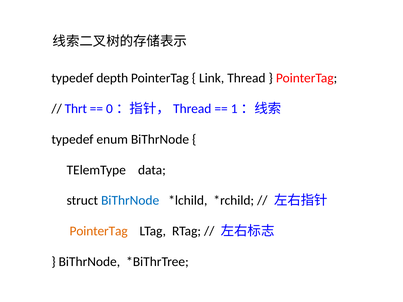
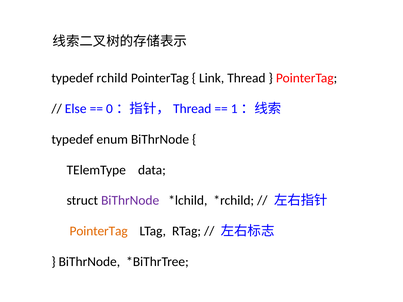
depth: depth -> rchild
Thrt: Thrt -> Else
BiThrNode at (130, 201) colour: blue -> purple
